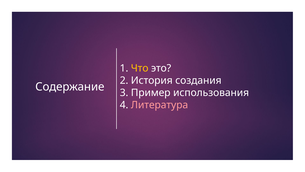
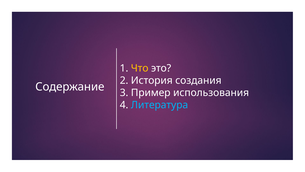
Литература colour: pink -> light blue
